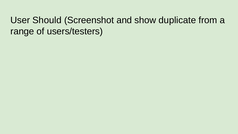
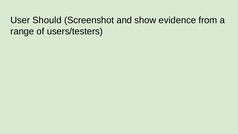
duplicate: duplicate -> evidence
